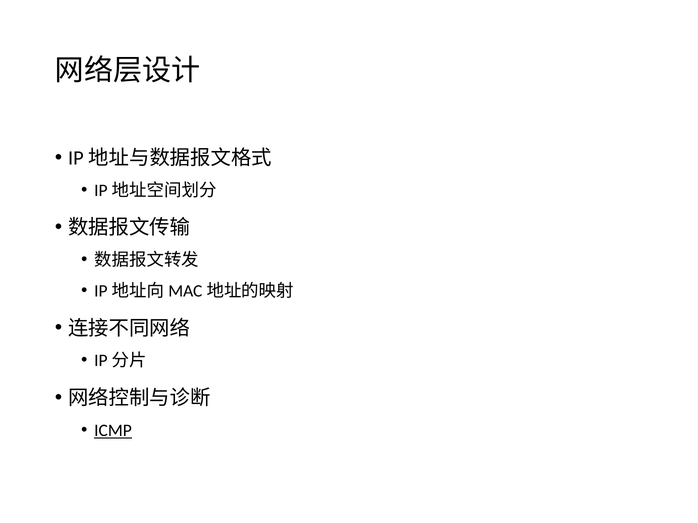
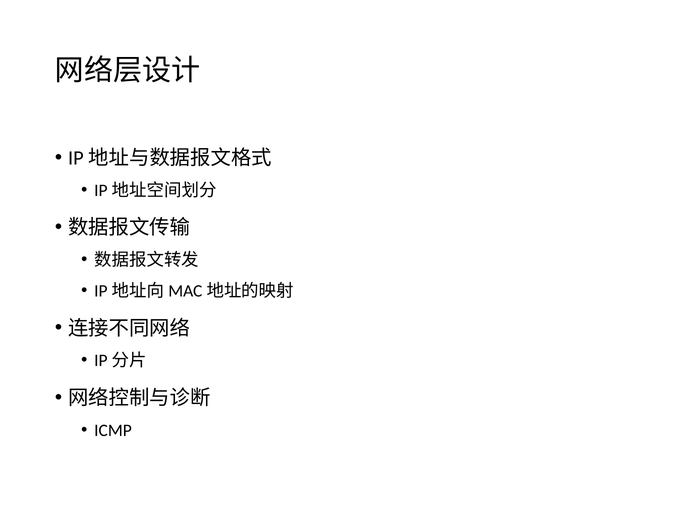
ICMP underline: present -> none
